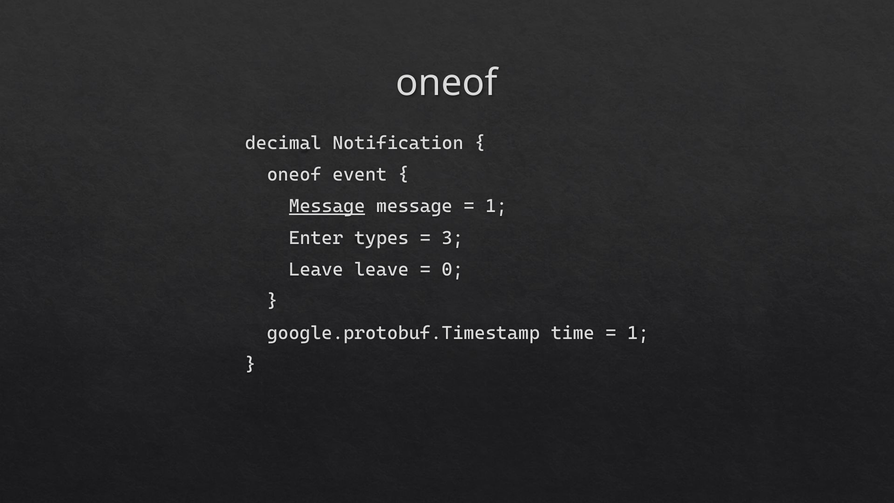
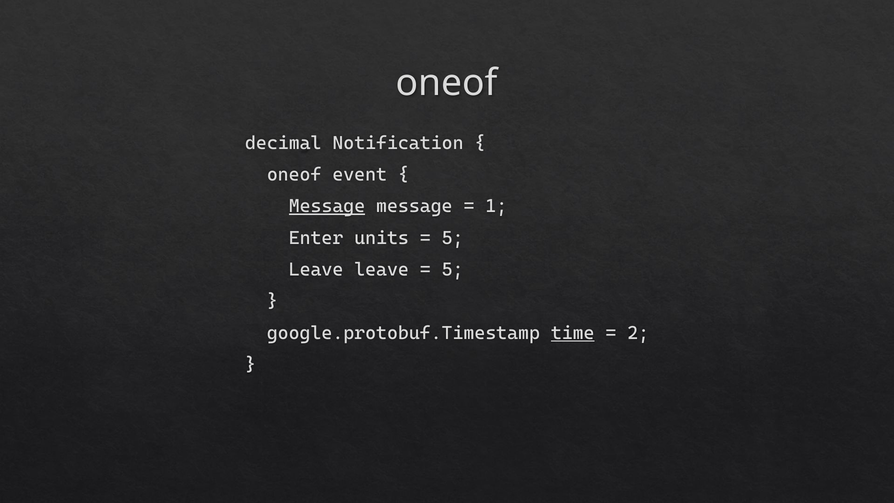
types: types -> units
3 at (453, 238): 3 -> 5
0 at (453, 270): 0 -> 5
time underline: none -> present
1 at (638, 333): 1 -> 2
